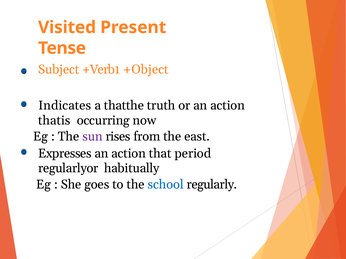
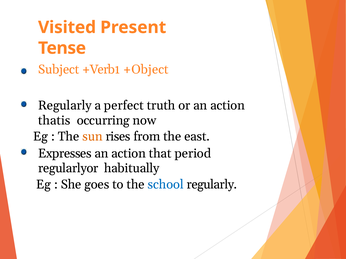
Indicates at (65, 106): Indicates -> Regularly
thatthe: thatthe -> perfect
sun colour: purple -> orange
